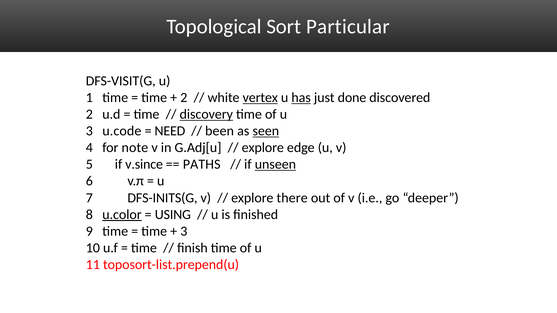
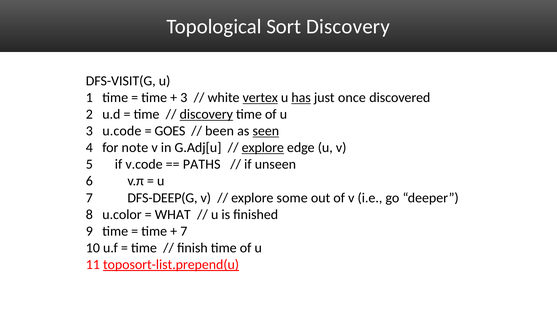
Sort Particular: Particular -> Discovery
2 at (184, 98): 2 -> 3
done: done -> once
NEED: NEED -> GOES
explore at (263, 148) underline: none -> present
v.since: v.since -> v.code
unseen underline: present -> none
DFS-INITS(G: DFS-INITS(G -> DFS-DEEP(G
there: there -> some
u.color underline: present -> none
USING: USING -> WHAT
3 at (184, 231): 3 -> 7
toposort-list.prepend(u underline: none -> present
